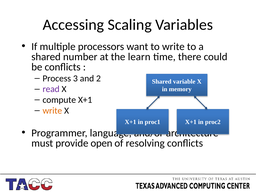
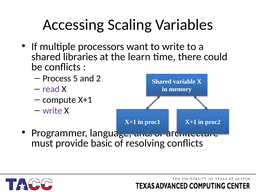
number: number -> libraries
3: 3 -> 5
write at (52, 111) colour: orange -> purple
open: open -> basic
